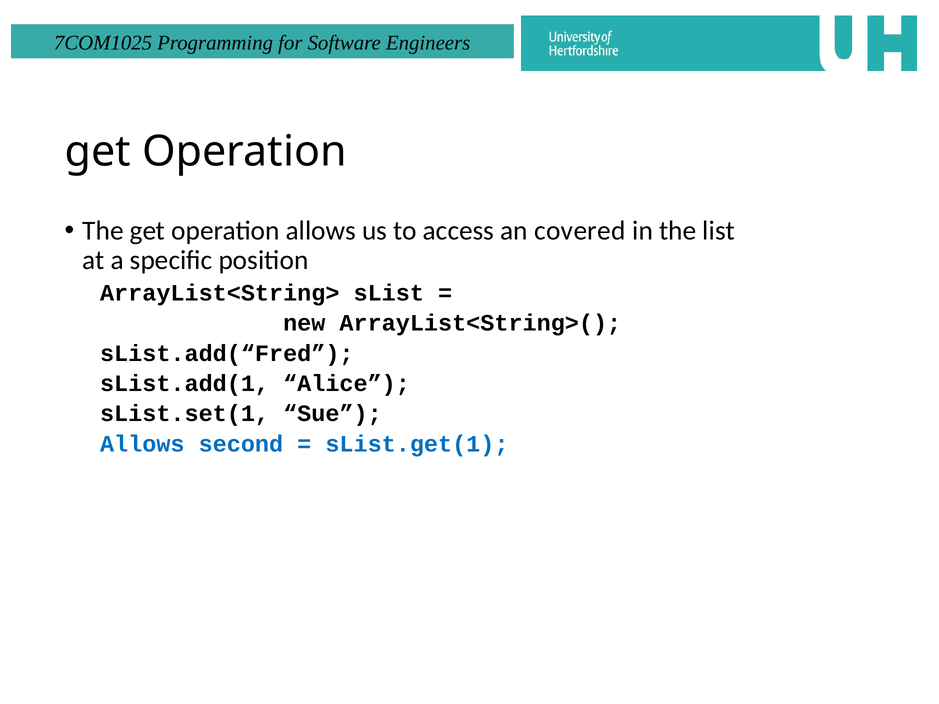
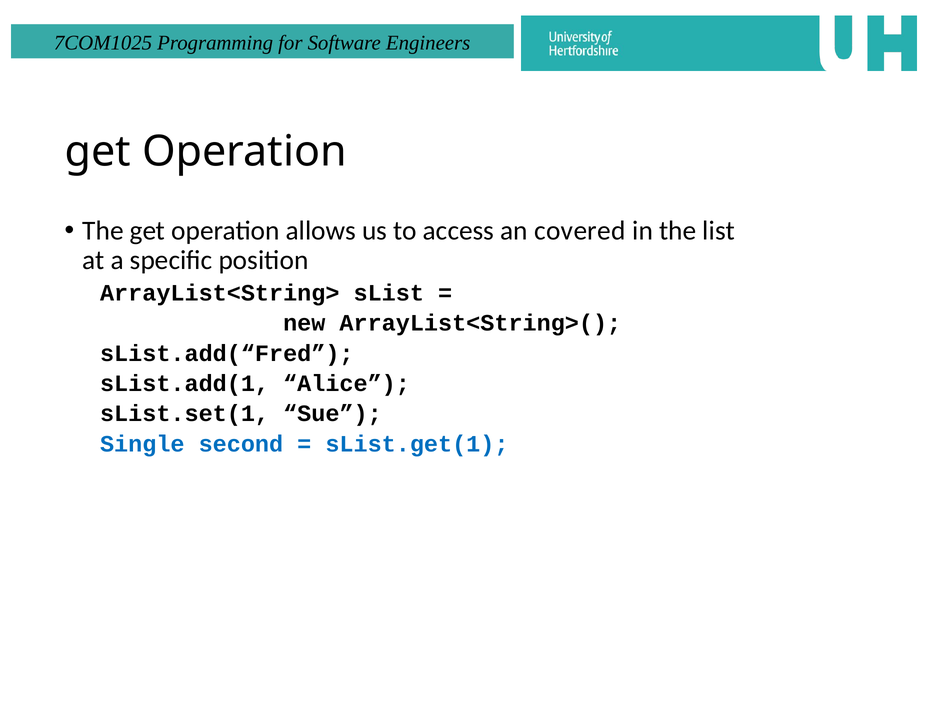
Allows at (142, 444): Allows -> Single
